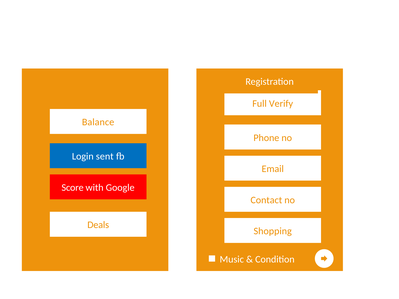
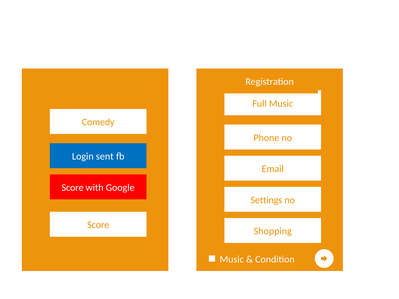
Full Verify: Verify -> Music
Balance: Balance -> Comedy
Contact: Contact -> Settings
Deals at (98, 225): Deals -> Score
